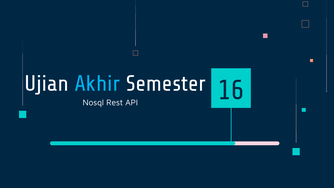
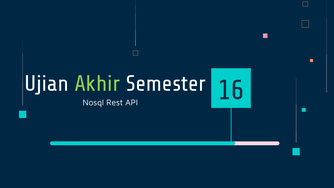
Akhir colour: light blue -> light green
